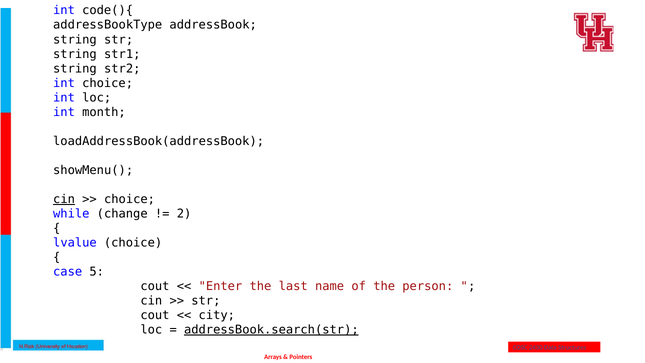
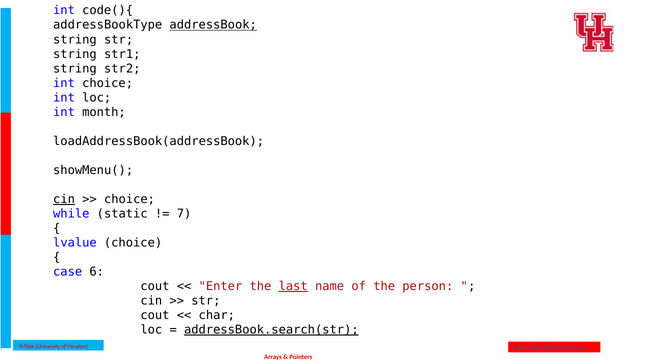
addressBook underline: none -> present
change: change -> static
2: 2 -> 7
5: 5 -> 6
last underline: none -> present
city: city -> char
